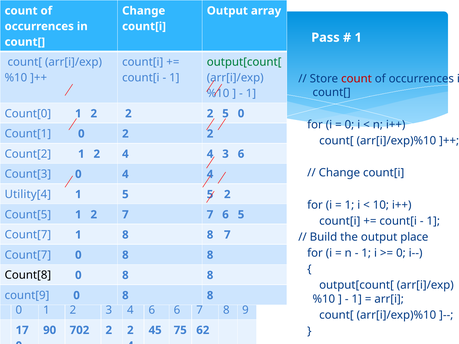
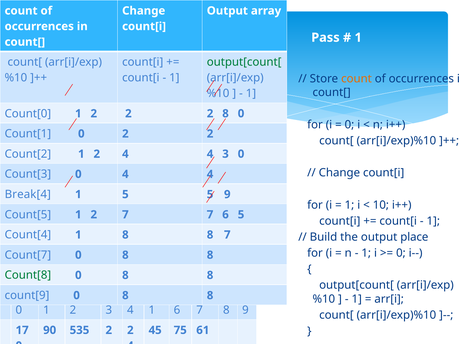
count at (356, 79) colour: red -> orange
2 5: 5 -> 8
3 6: 6 -> 0
Utility[4: Utility[4 -> Break[4
5 2: 2 -> 9
Count[7 at (28, 235): Count[7 -> Count[4
Count[8 colour: black -> green
4 6: 6 -> 1
702: 702 -> 535
62: 62 -> 61
